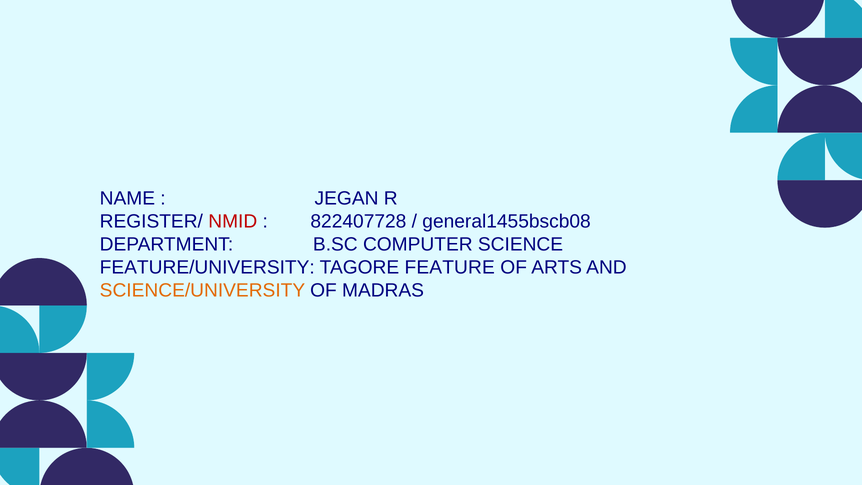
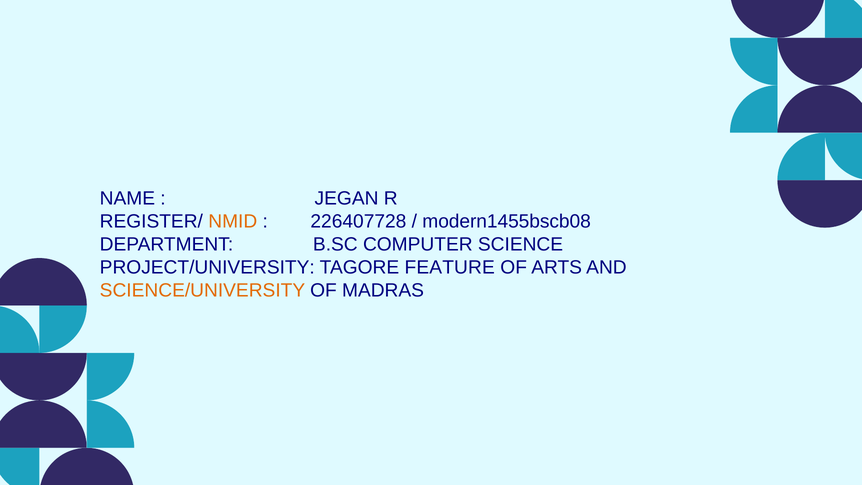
NMID colour: red -> orange
822407728: 822407728 -> 226407728
general1455bscb08: general1455bscb08 -> modern1455bscb08
FEATURE/UNIVERSITY: FEATURE/UNIVERSITY -> PROJECT/UNIVERSITY
